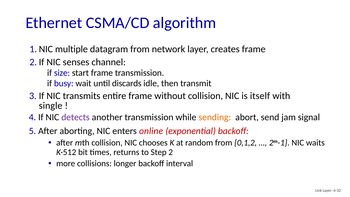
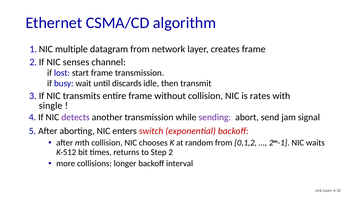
size: size -> lost
itself: itself -> rates
sending colour: orange -> purple
online: online -> switch
